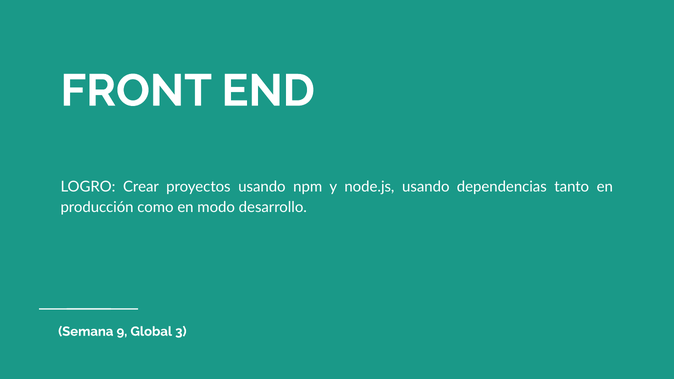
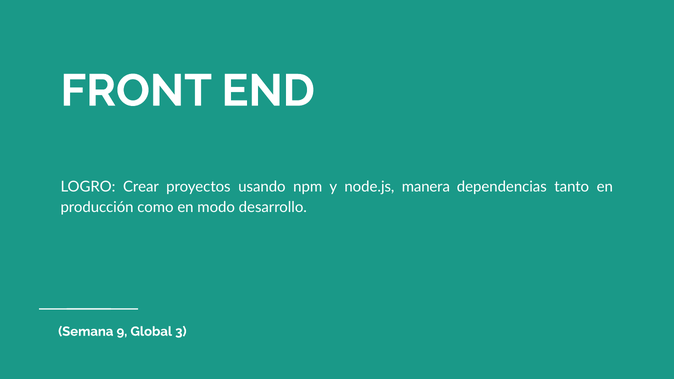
node.js usando: usando -> manera
